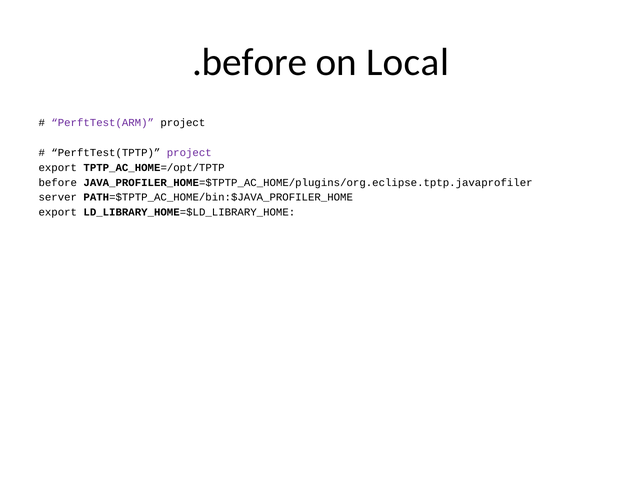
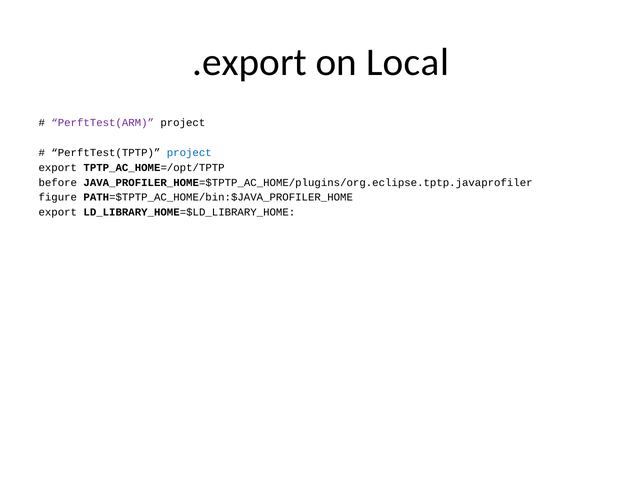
.before: .before -> .export
project at (189, 153) colour: purple -> blue
server: server -> figure
